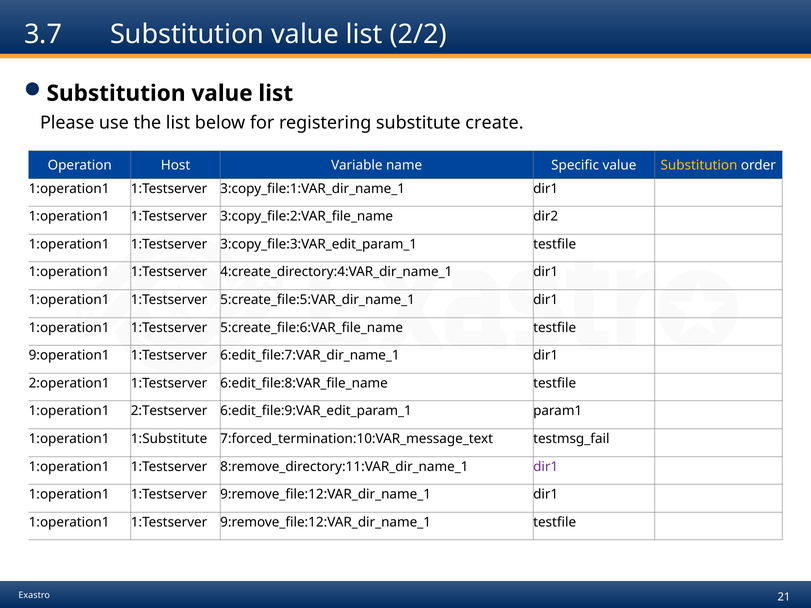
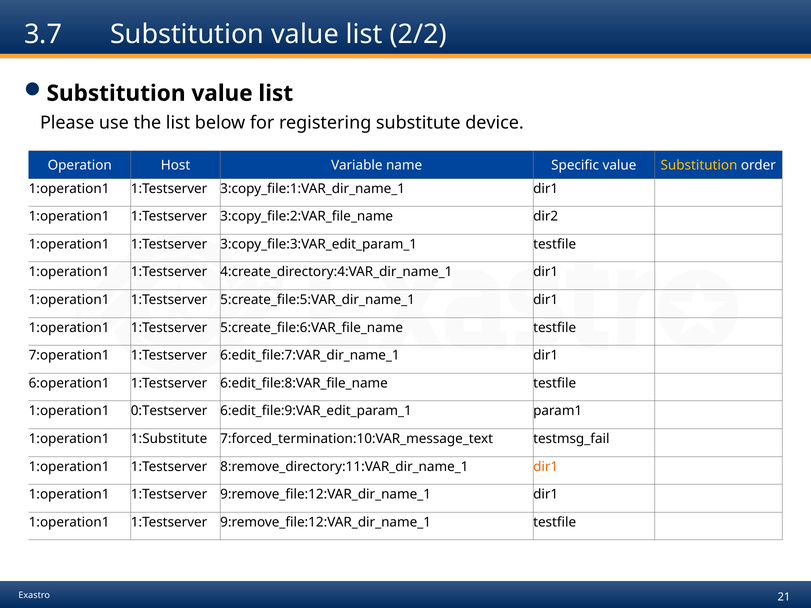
create: create -> device
9:operation1: 9:operation1 -> 7:operation1
2:operation1: 2:operation1 -> 6:operation1
2:Testserver: 2:Testserver -> 0:Testserver
dir1 at (546, 467) colour: purple -> orange
